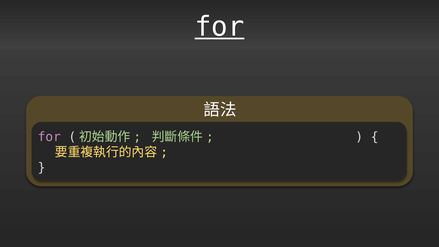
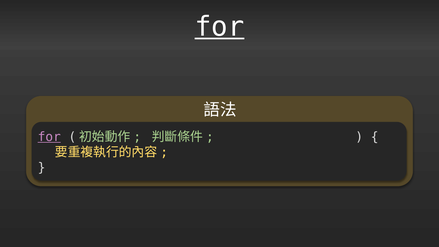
for at (49, 137) underline: none -> present
